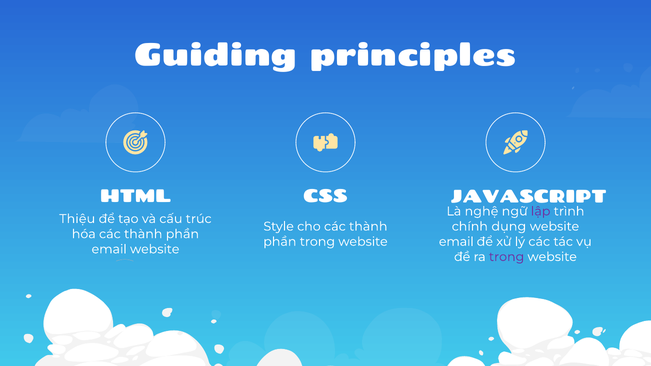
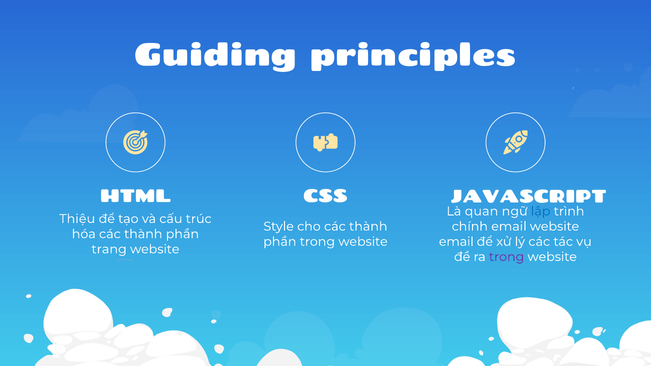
nghệ: nghệ -> quan
lập colour: purple -> blue
chính dụng: dụng -> email
email at (109, 249): email -> trang
